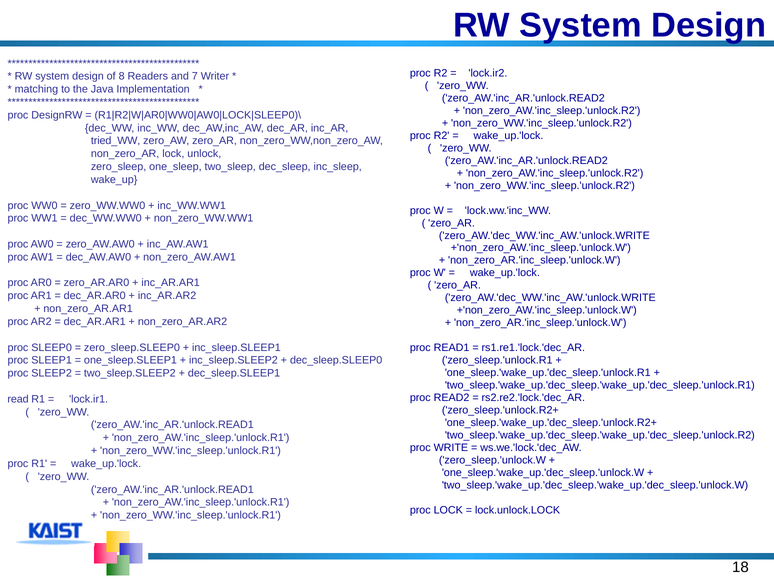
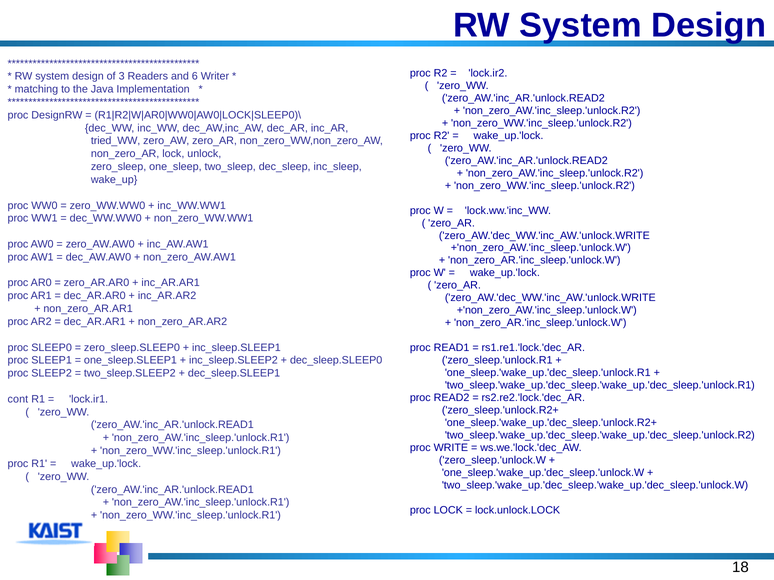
8: 8 -> 3
7: 7 -> 6
read: read -> cont
